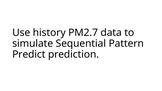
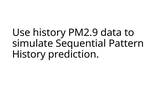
PM2.7: PM2.7 -> PM2.9
Predict at (29, 54): Predict -> History
